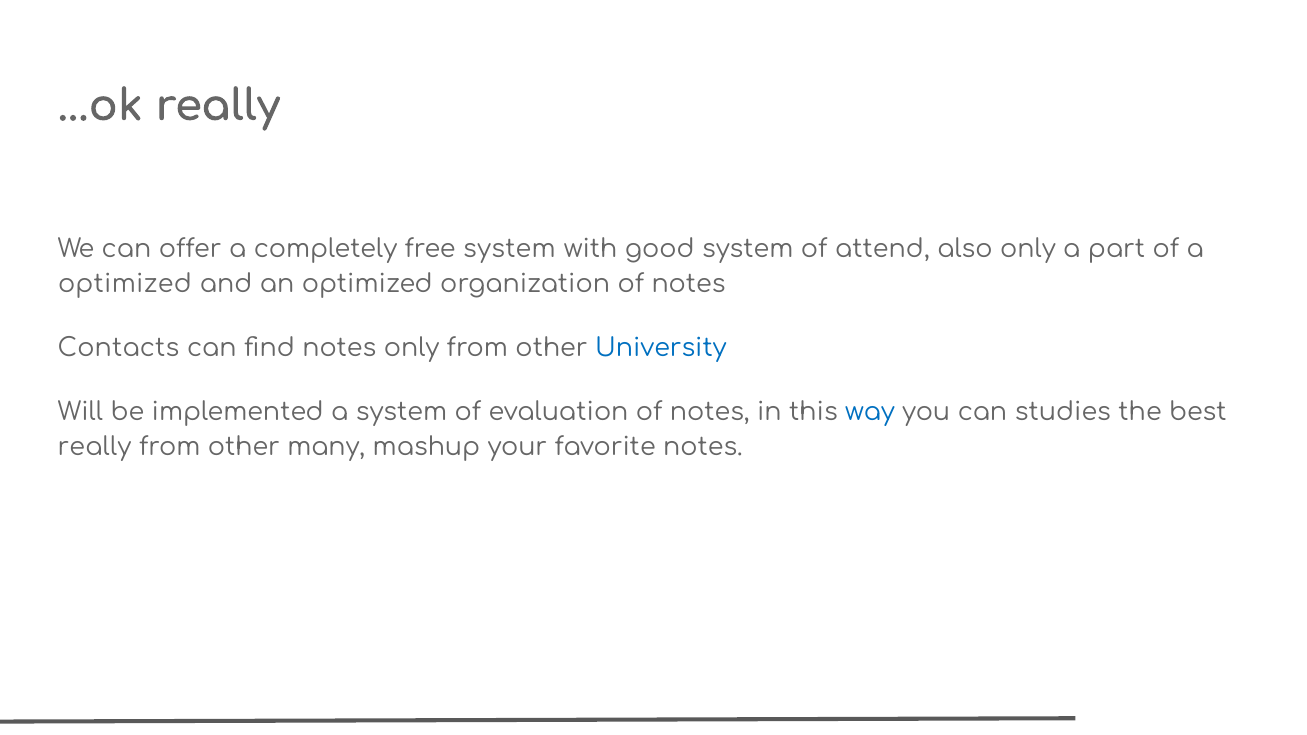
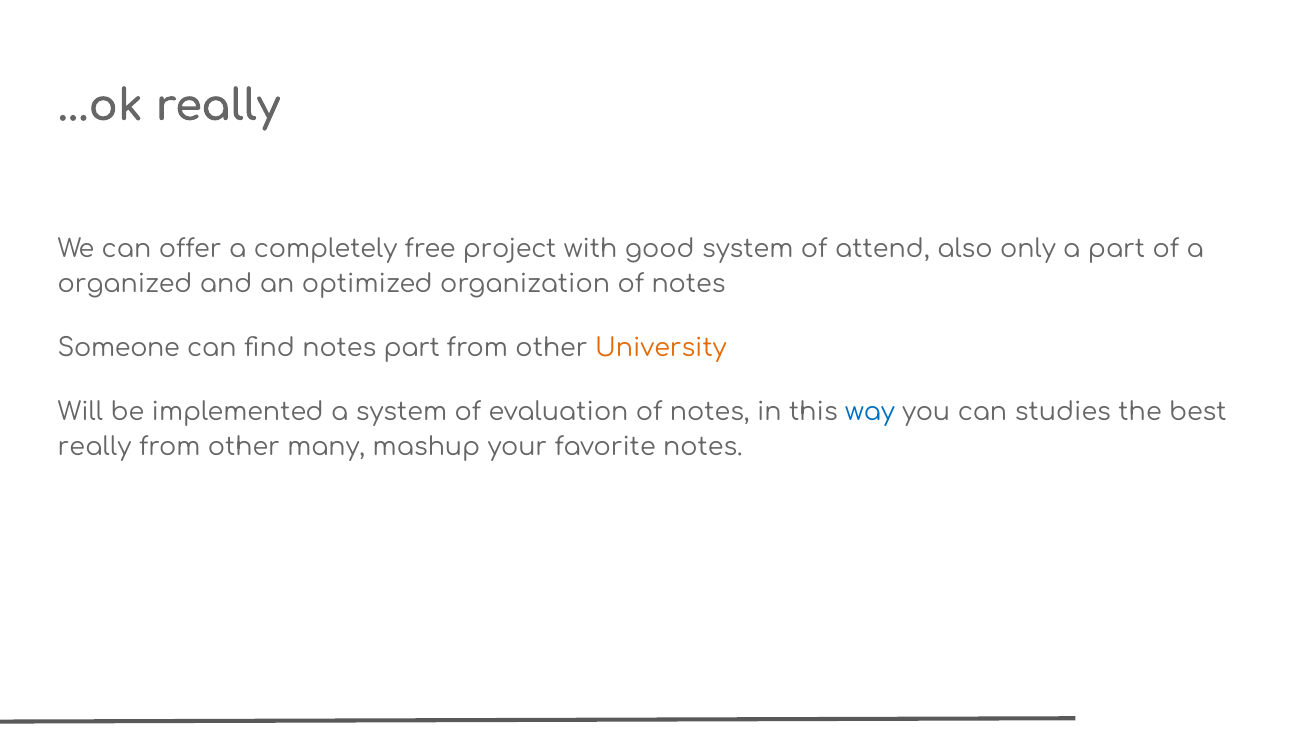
free system: system -> project
optimized at (125, 284): optimized -> organized
Contacts: Contacts -> Someone
notes only: only -> part
University colour: blue -> orange
